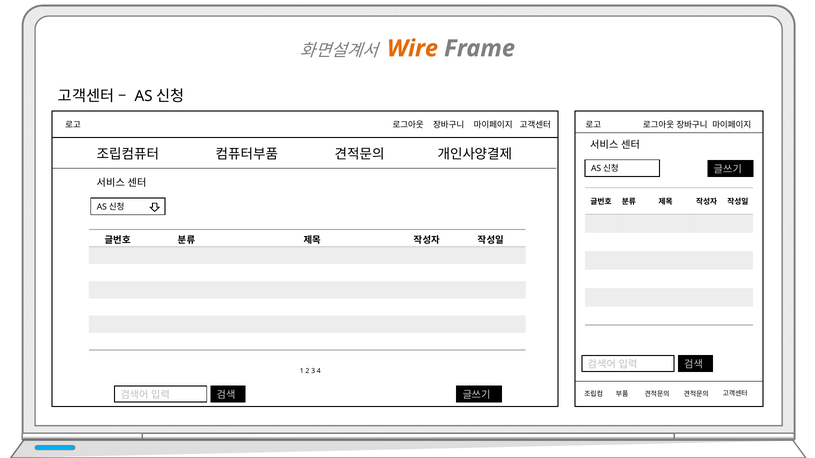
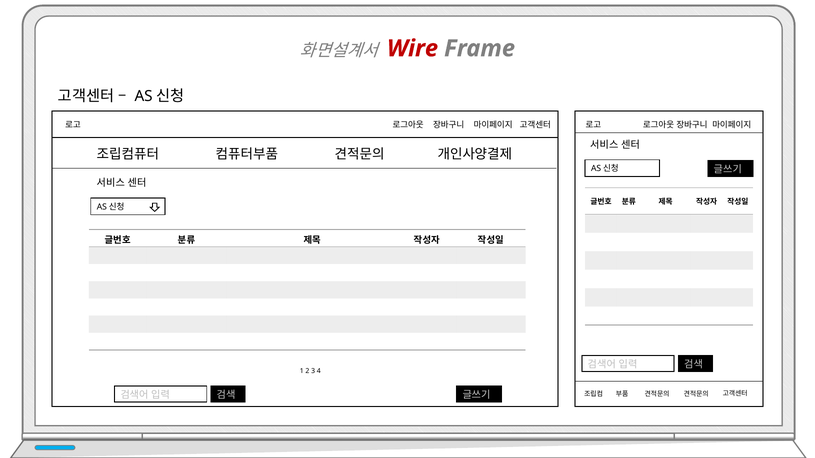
Wire colour: orange -> red
